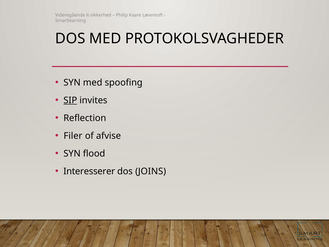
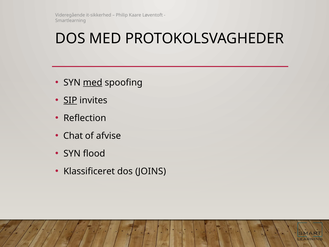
med at (93, 82) underline: none -> present
Filer: Filer -> Chat
Interesserer: Interesserer -> Klassificeret
